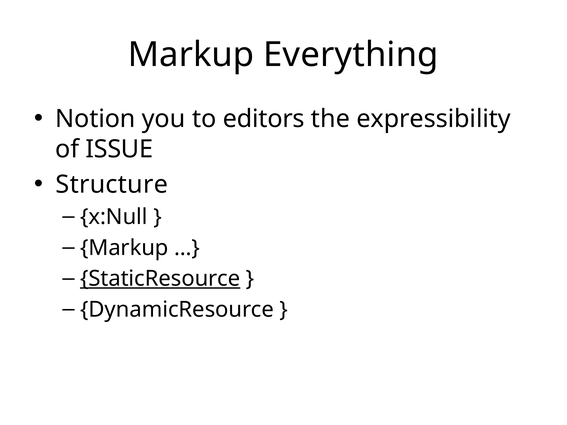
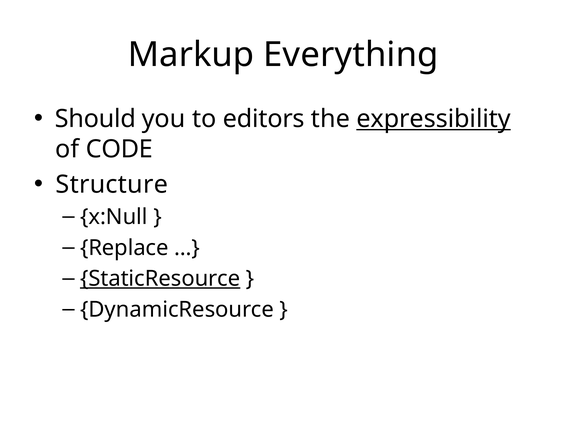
Notion: Notion -> Should
expressibility underline: none -> present
ISSUE: ISSUE -> CODE
Markup at (124, 248): Markup -> Replace
